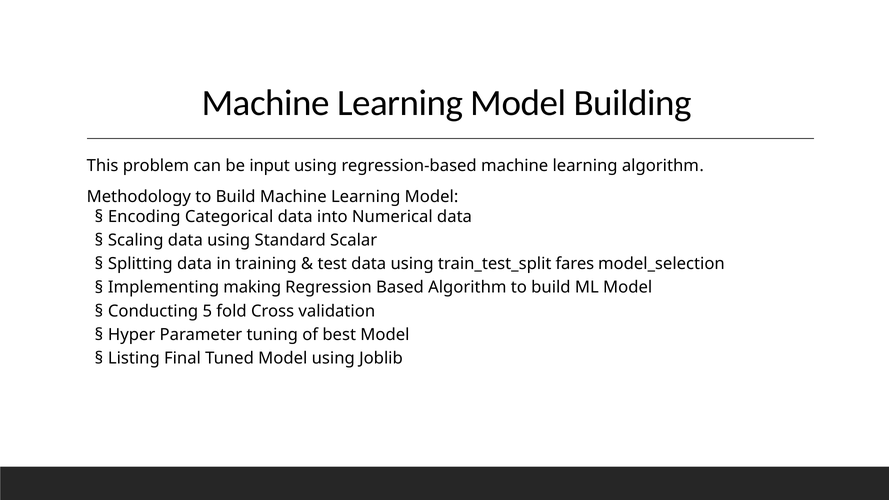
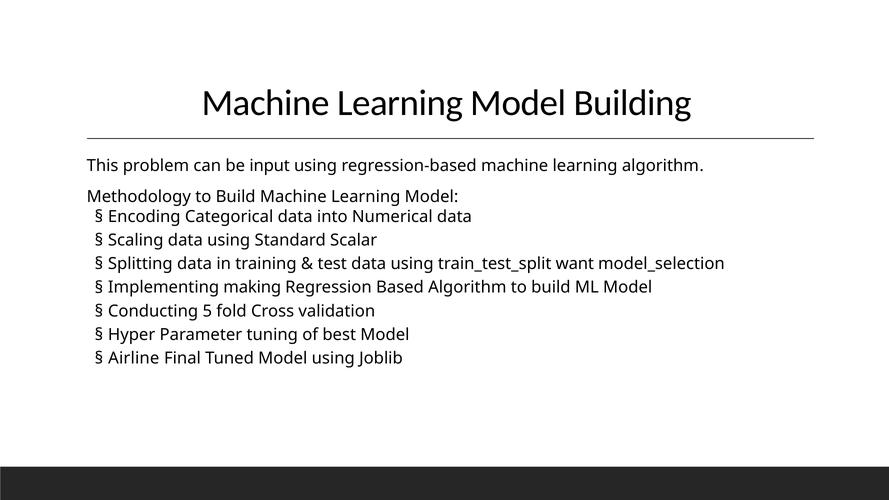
fares: fares -> want
Listing: Listing -> Airline
